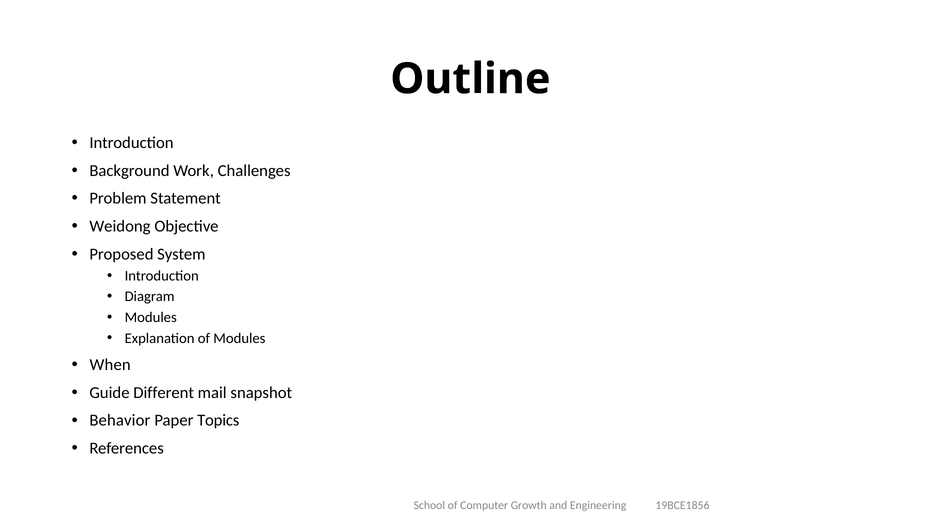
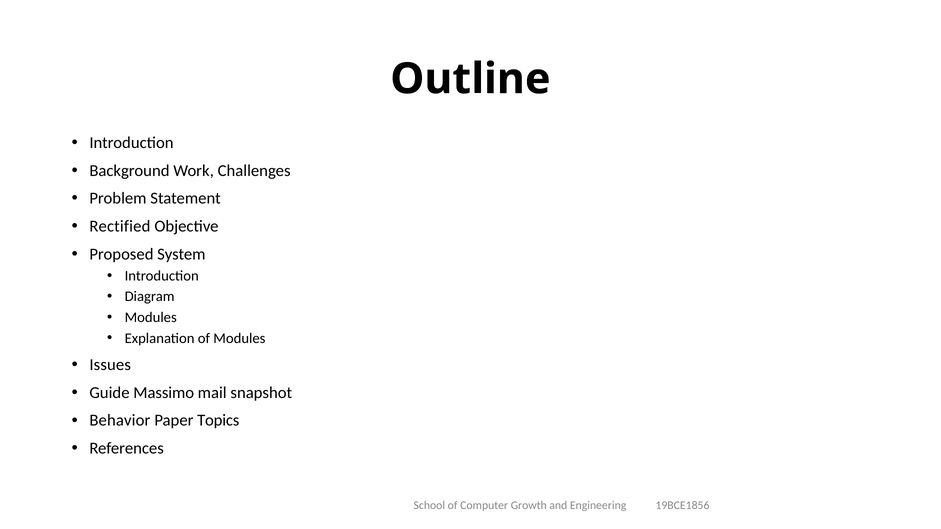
Weidong: Weidong -> Rectified
When: When -> Issues
Different: Different -> Massimo
